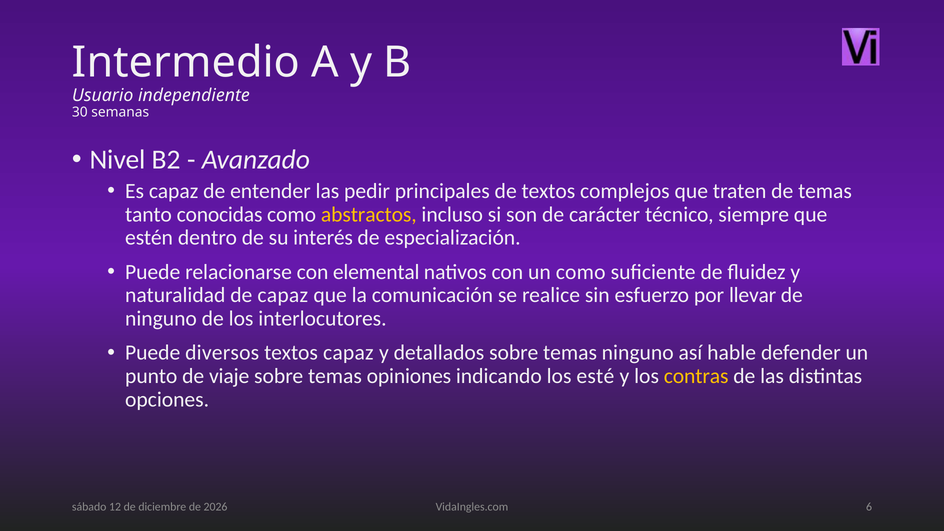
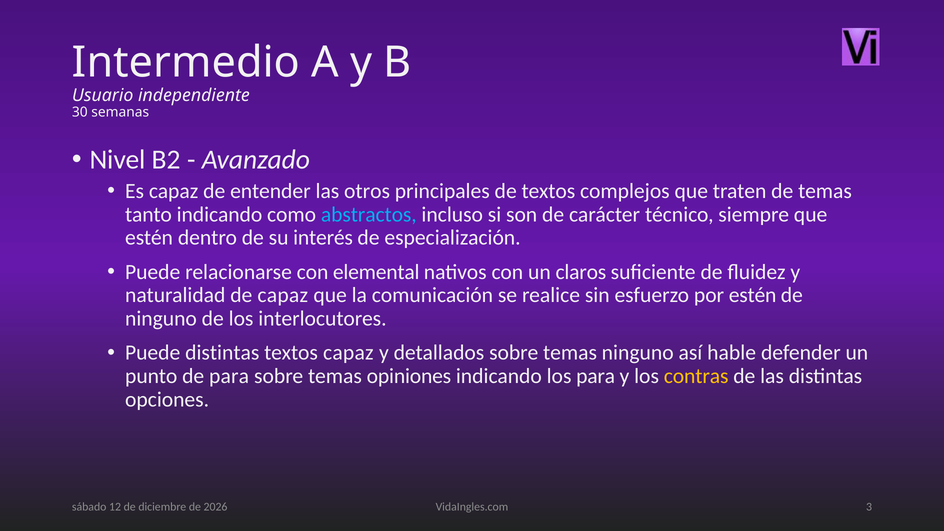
pedir: pedir -> otros
tanto conocidas: conocidas -> indicando
abstractos colour: yellow -> light blue
un como: como -> claros
por llevar: llevar -> estén
Puede diversos: diversos -> distintas
de viaje: viaje -> para
los esté: esté -> para
6: 6 -> 3
